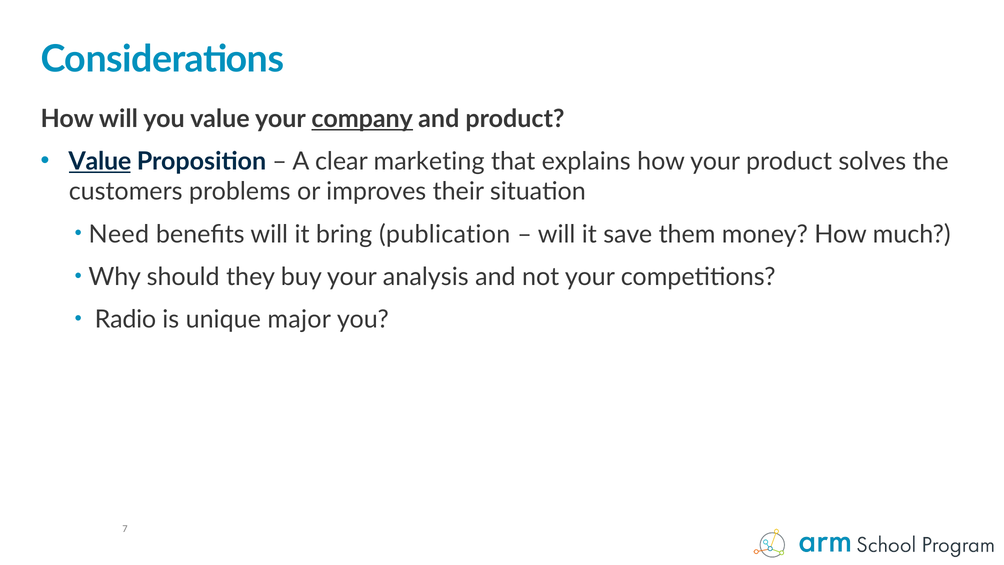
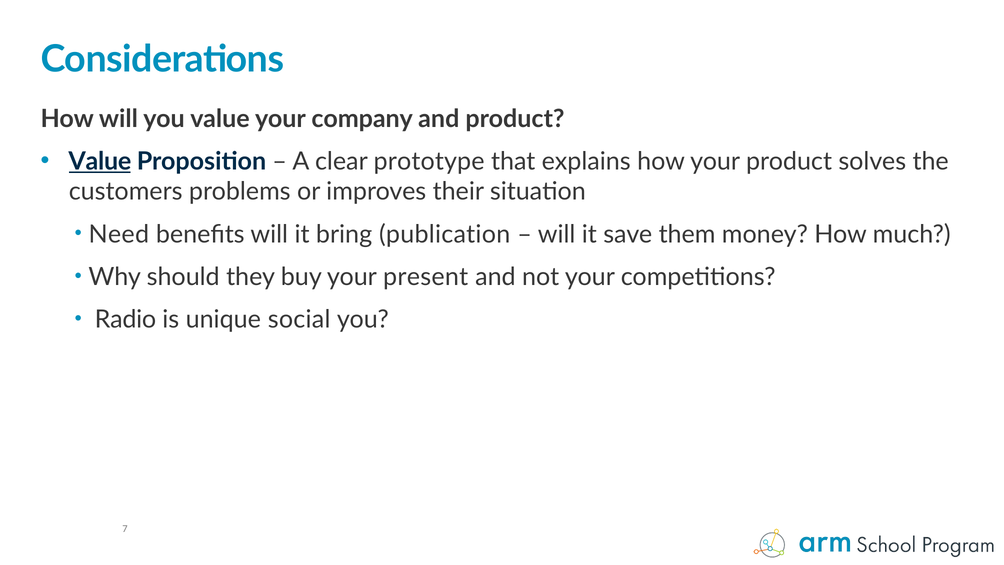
company underline: present -> none
marketing: marketing -> prototype
analysis: analysis -> present
major: major -> social
